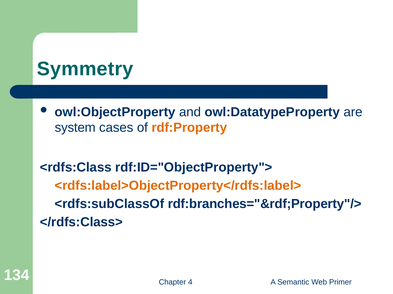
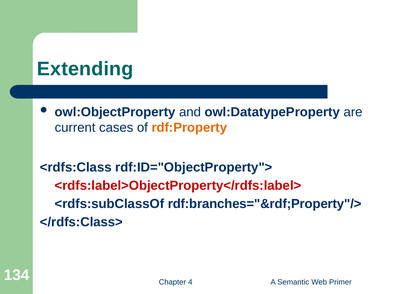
Symmetry: Symmetry -> Extending
system: system -> current
<rdfs:label>ObjectProperty</rdfs:label> colour: orange -> red
